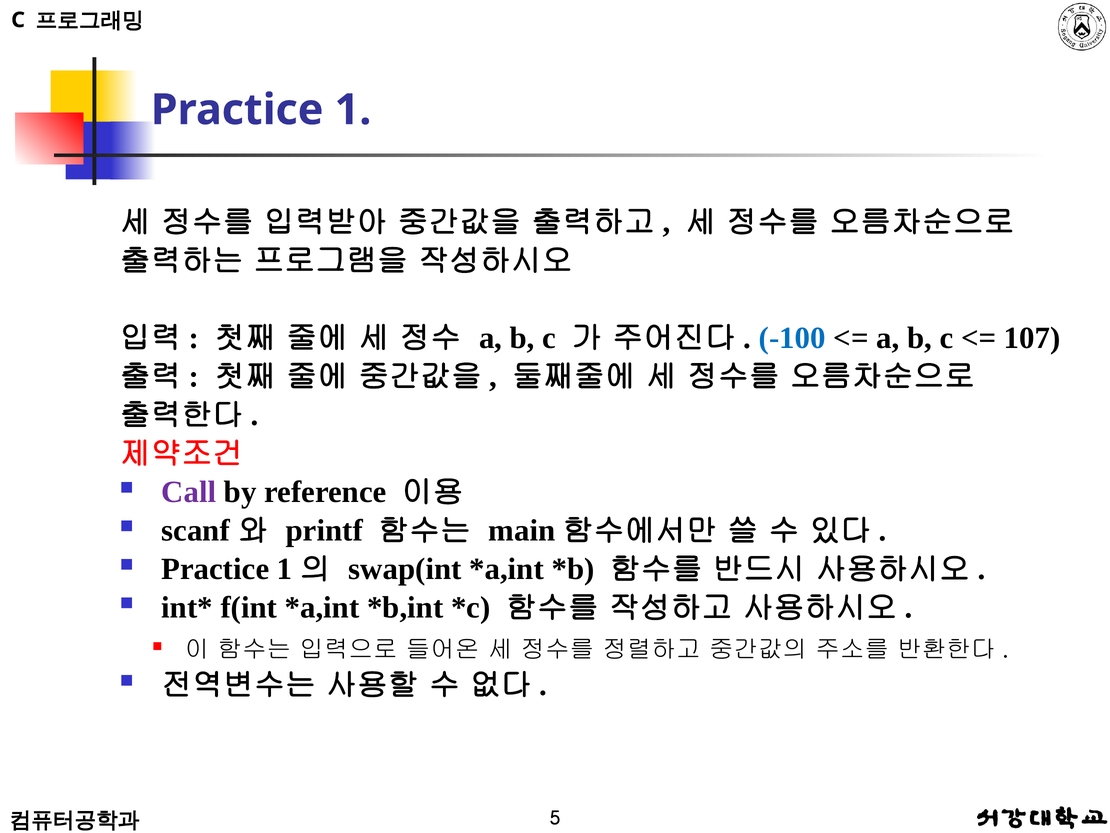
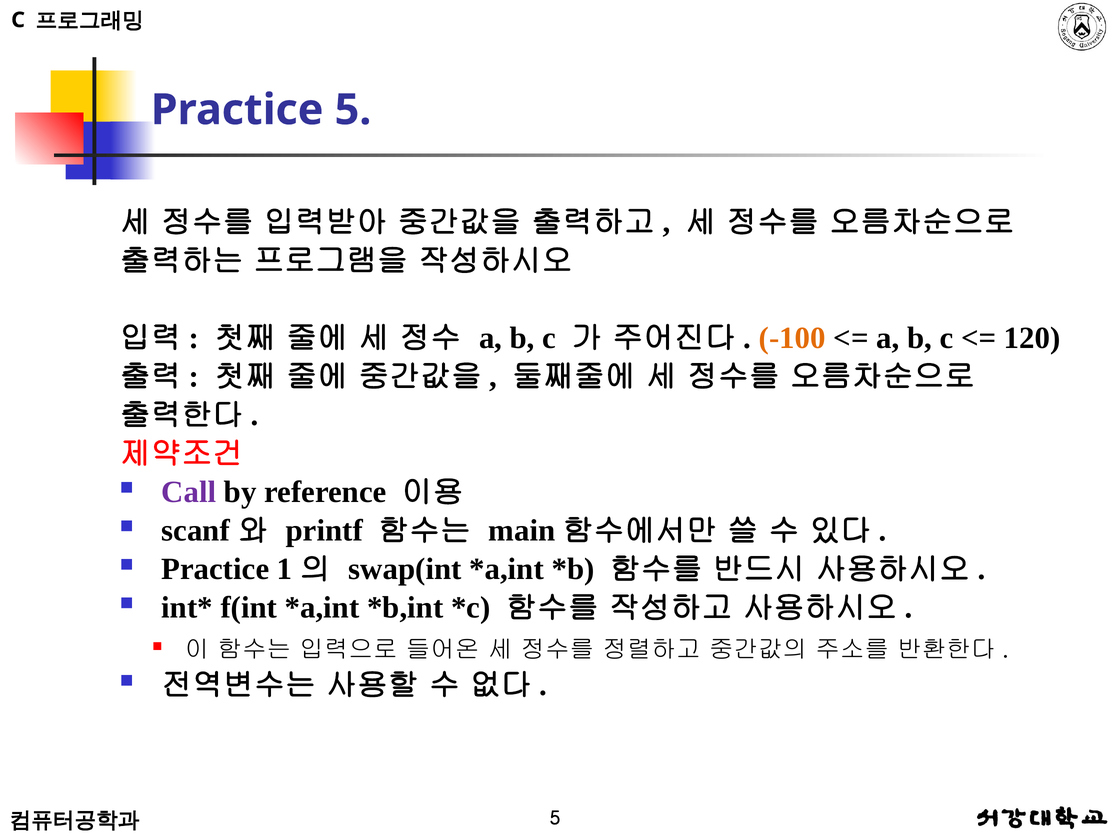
Practice 1: 1 -> 5
-100 colour: blue -> orange
107: 107 -> 120
